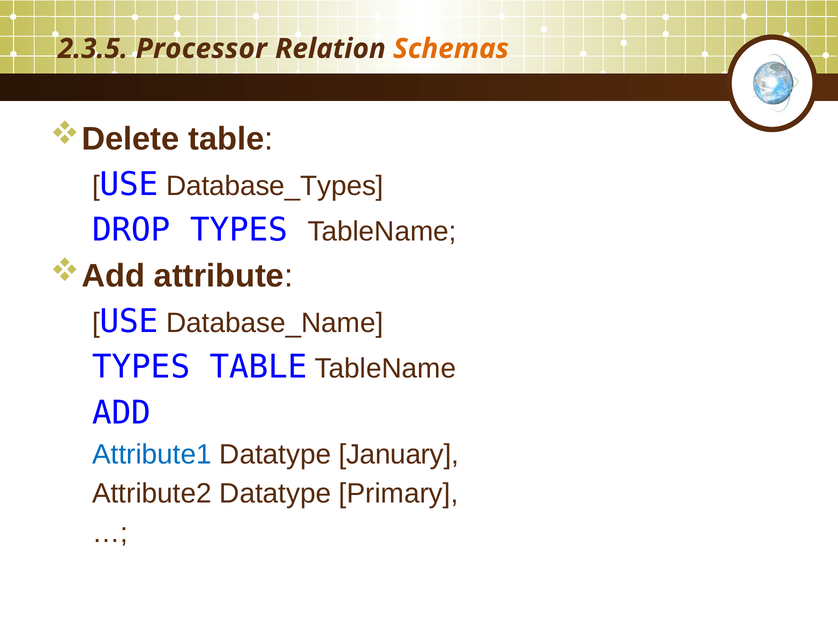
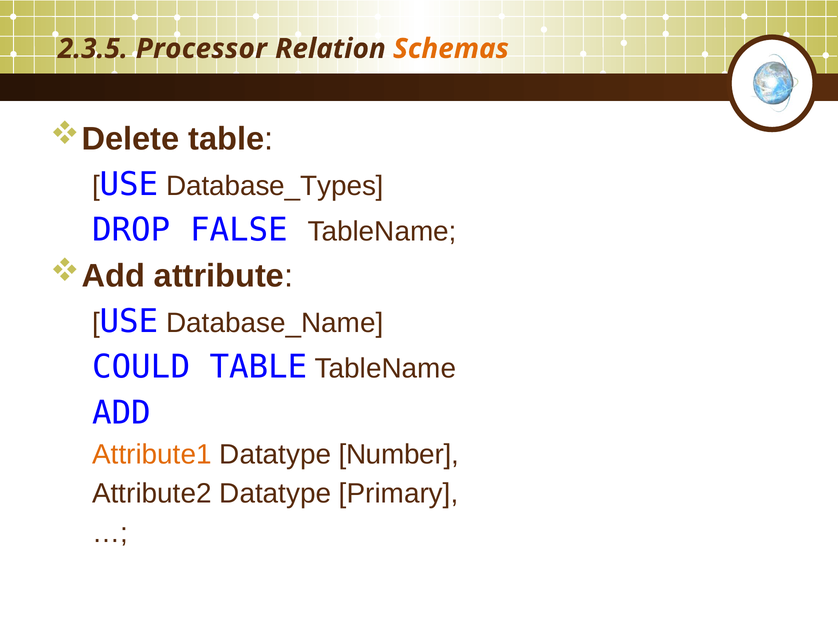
DROP TYPES: TYPES -> FALSE
TYPES at (141, 367): TYPES -> COULD
Attribute1 colour: blue -> orange
January: January -> Number
